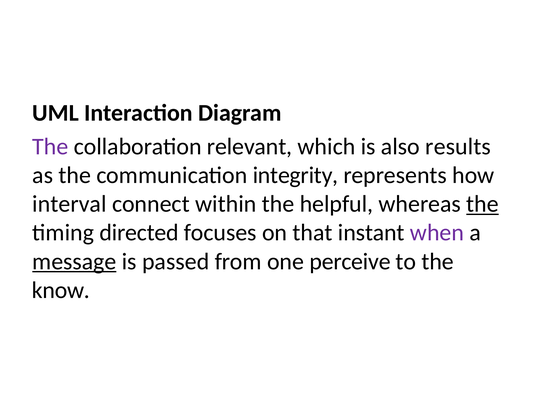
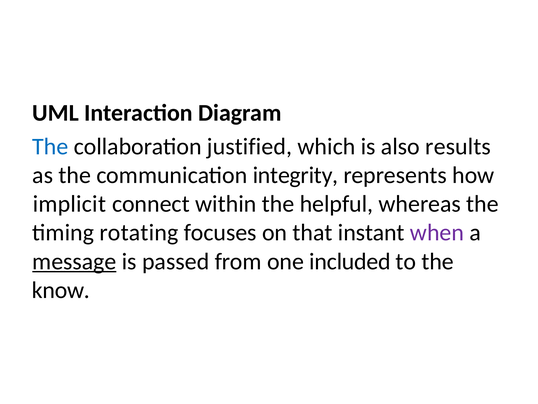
The at (50, 146) colour: purple -> blue
relevant: relevant -> justified
interval: interval -> implicit
the at (482, 204) underline: present -> none
directed: directed -> rotating
perceive: perceive -> included
